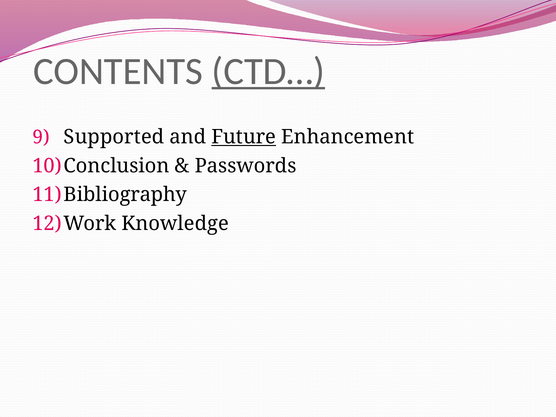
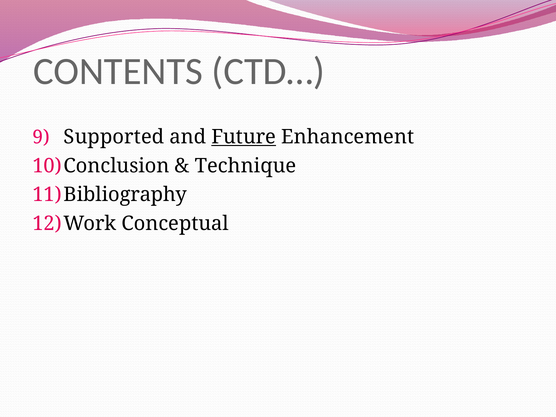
CTD… underline: present -> none
Passwords: Passwords -> Technique
Knowledge: Knowledge -> Conceptual
